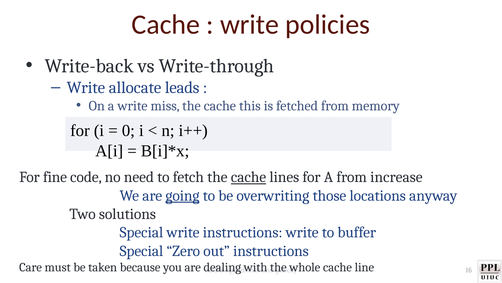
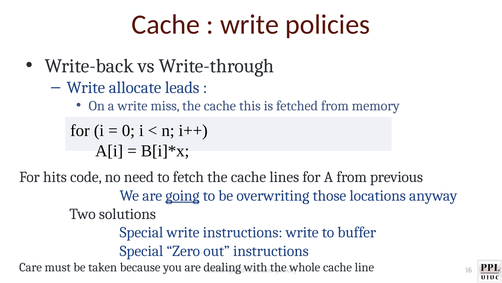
fine: fine -> hits
cache at (248, 177) underline: present -> none
increase: increase -> previous
